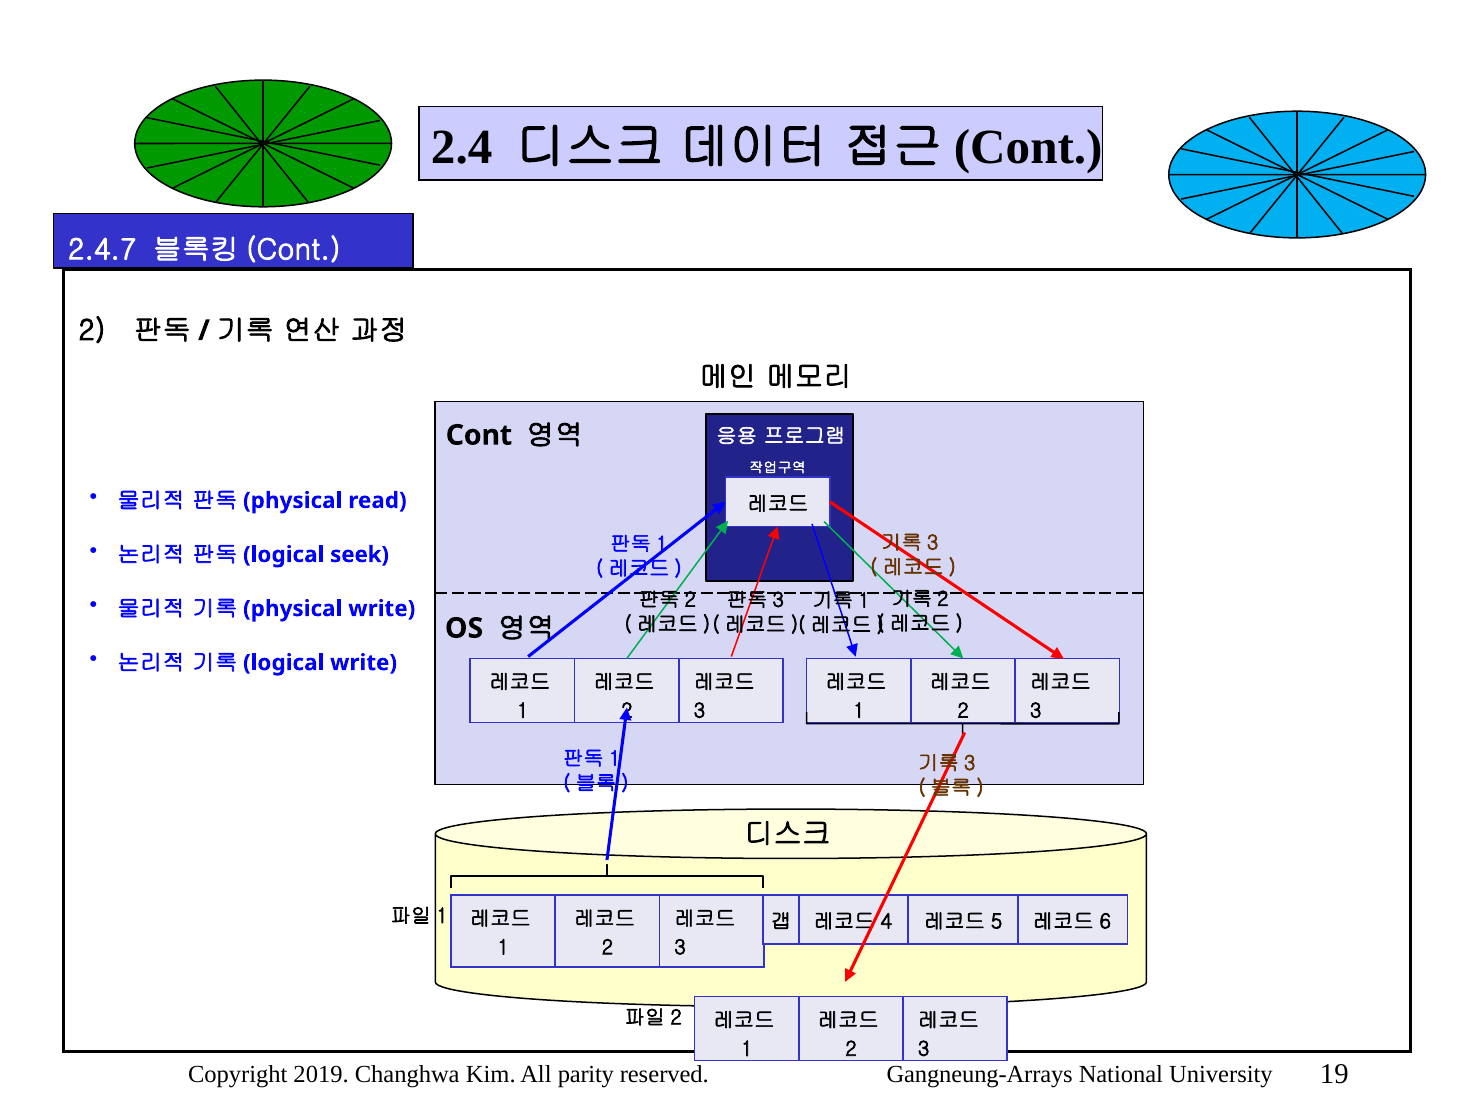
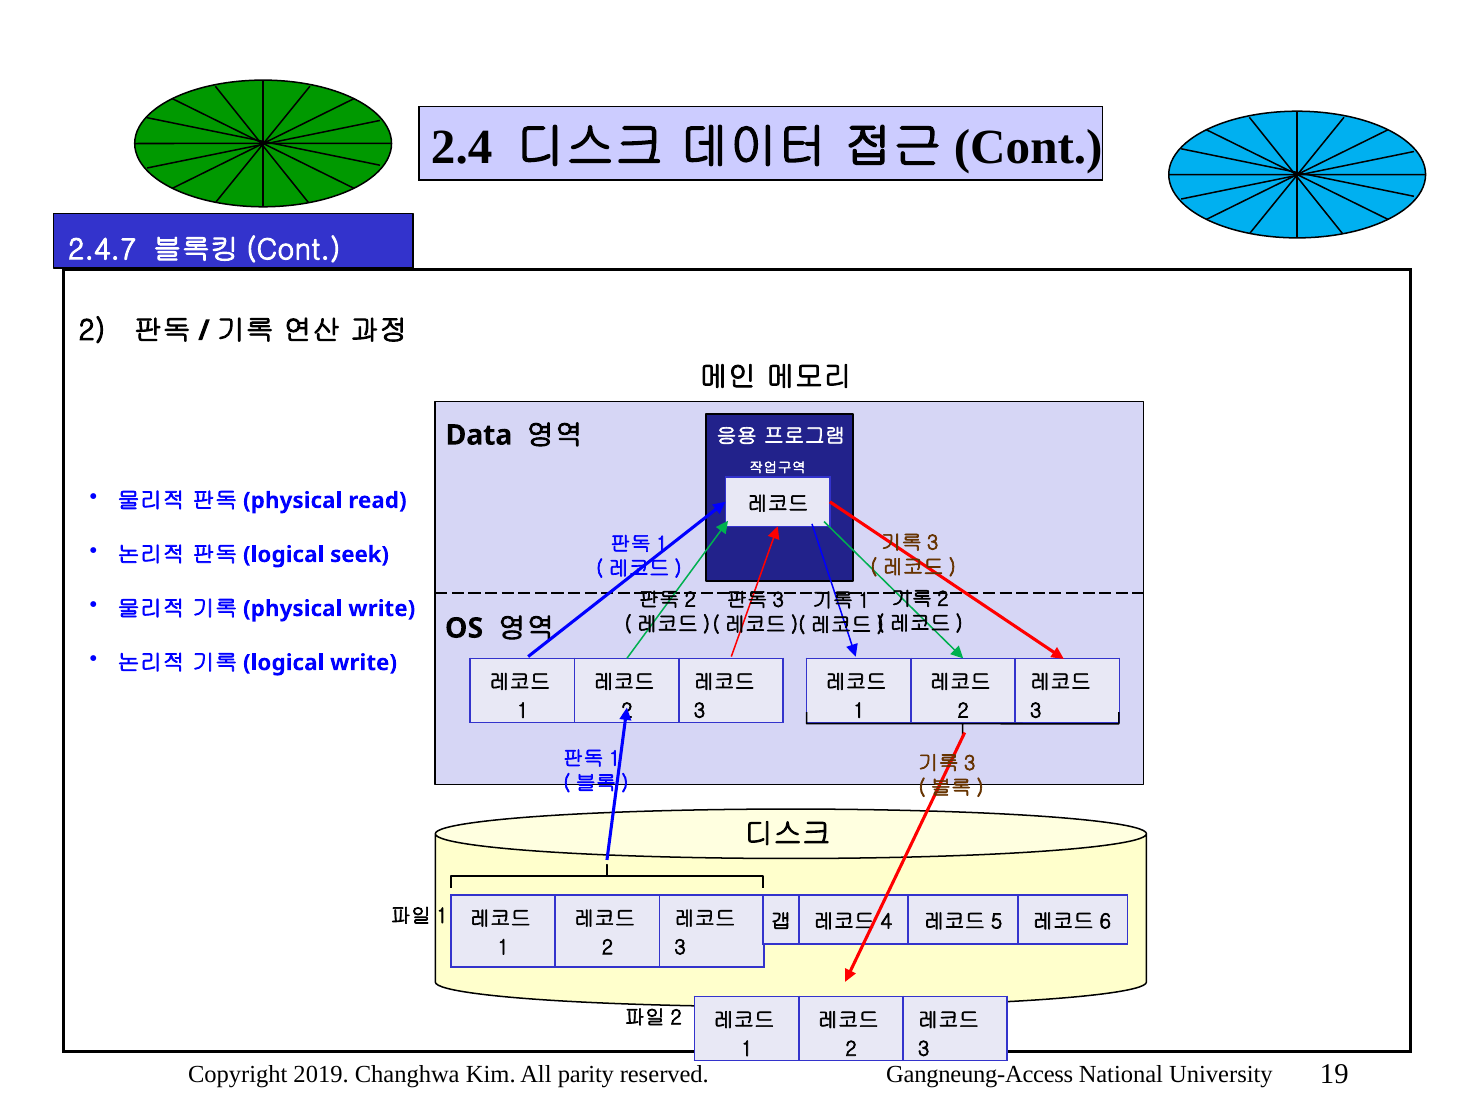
Cont: Cont -> Data
Gangneung-Arrays: Gangneung-Arrays -> Gangneung-Access
